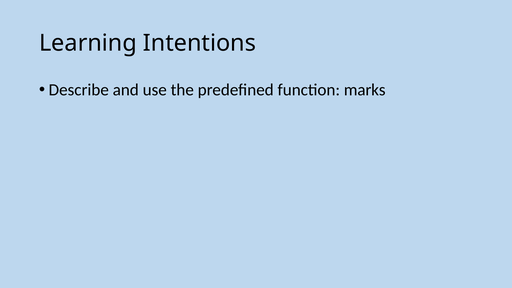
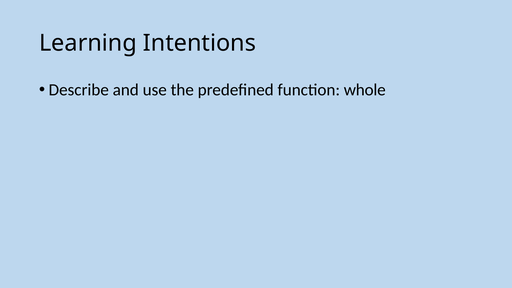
marks: marks -> whole
